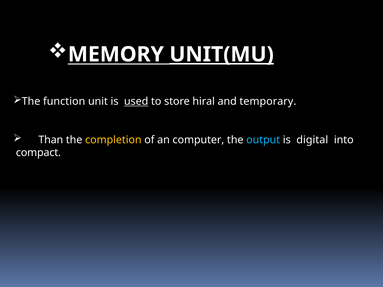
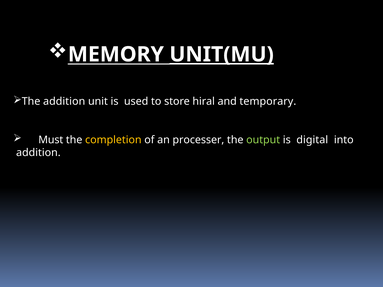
The function: function -> addition
used underline: present -> none
Than: Than -> Must
computer: computer -> processer
output colour: light blue -> light green
compact at (38, 153): compact -> addition
